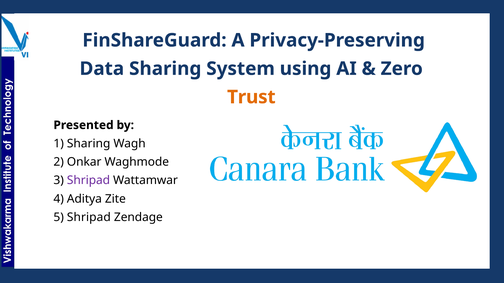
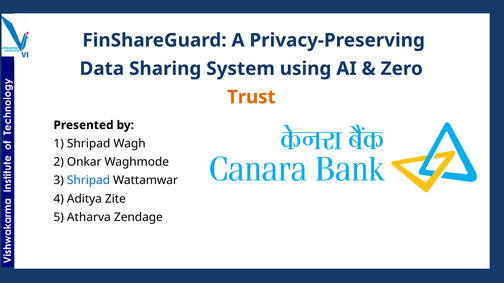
1 Sharing: Sharing -> Shripad
Shripad at (88, 181) colour: purple -> blue
5 Shripad: Shripad -> Atharva
